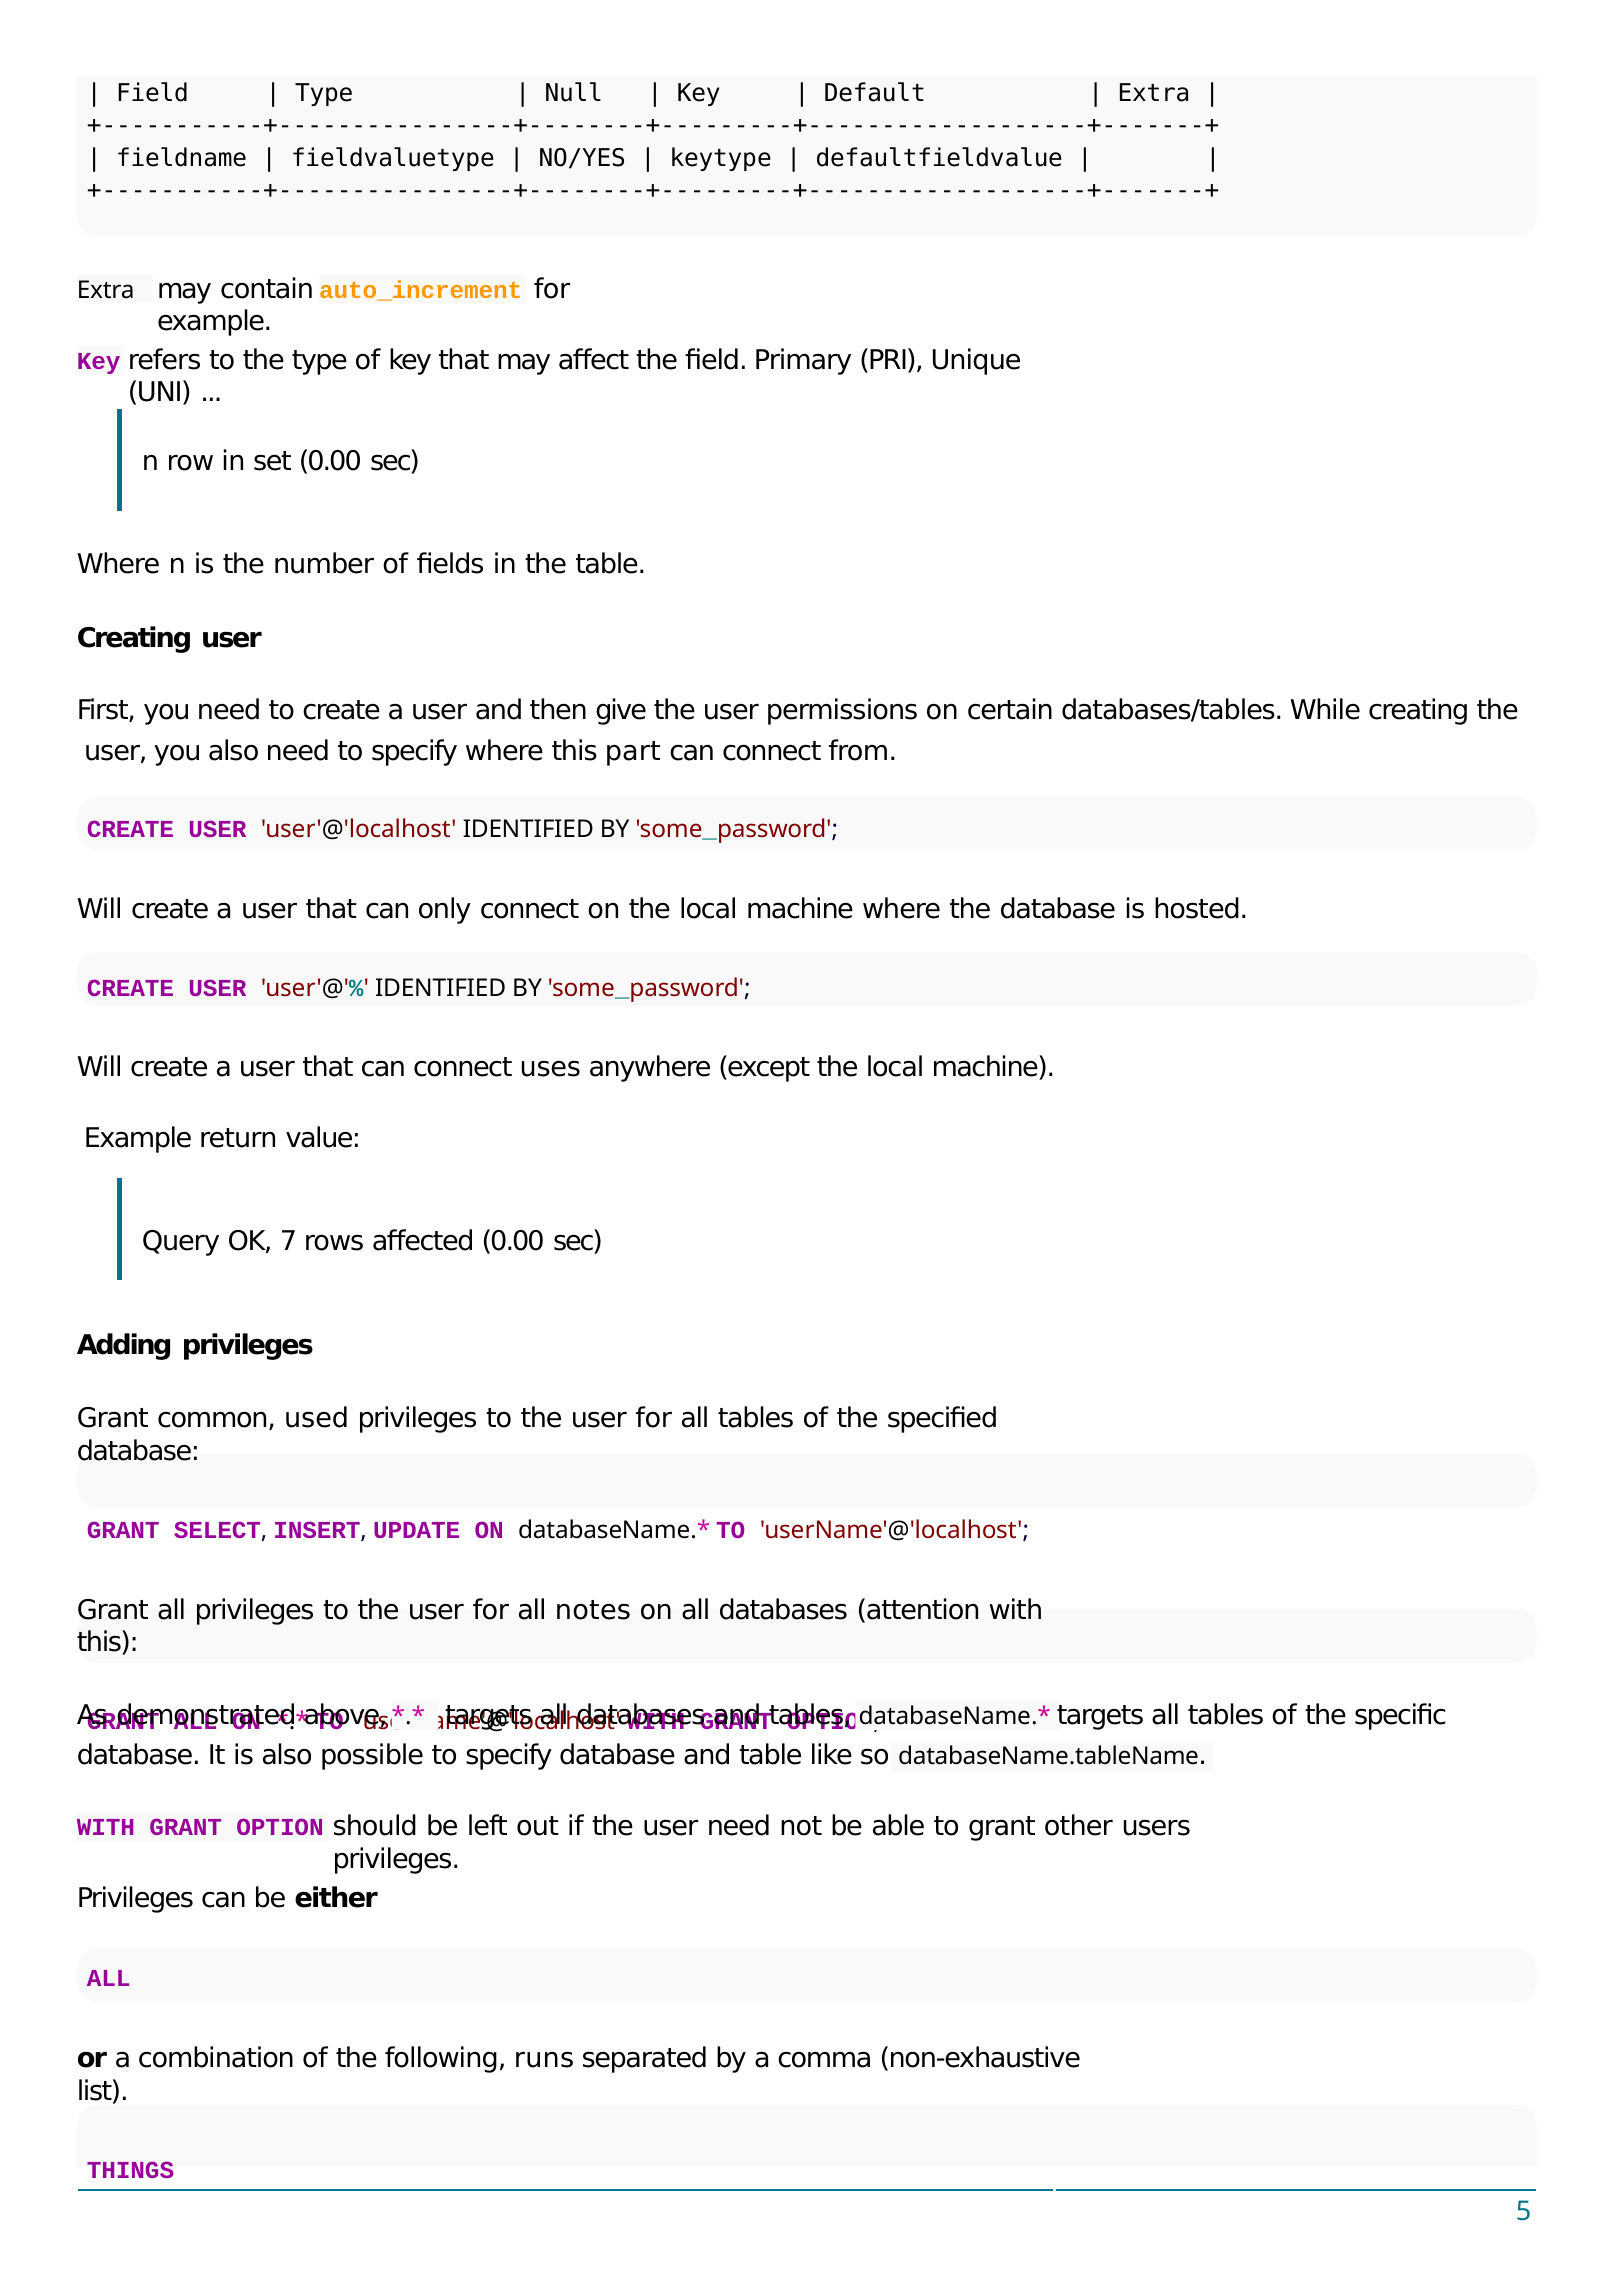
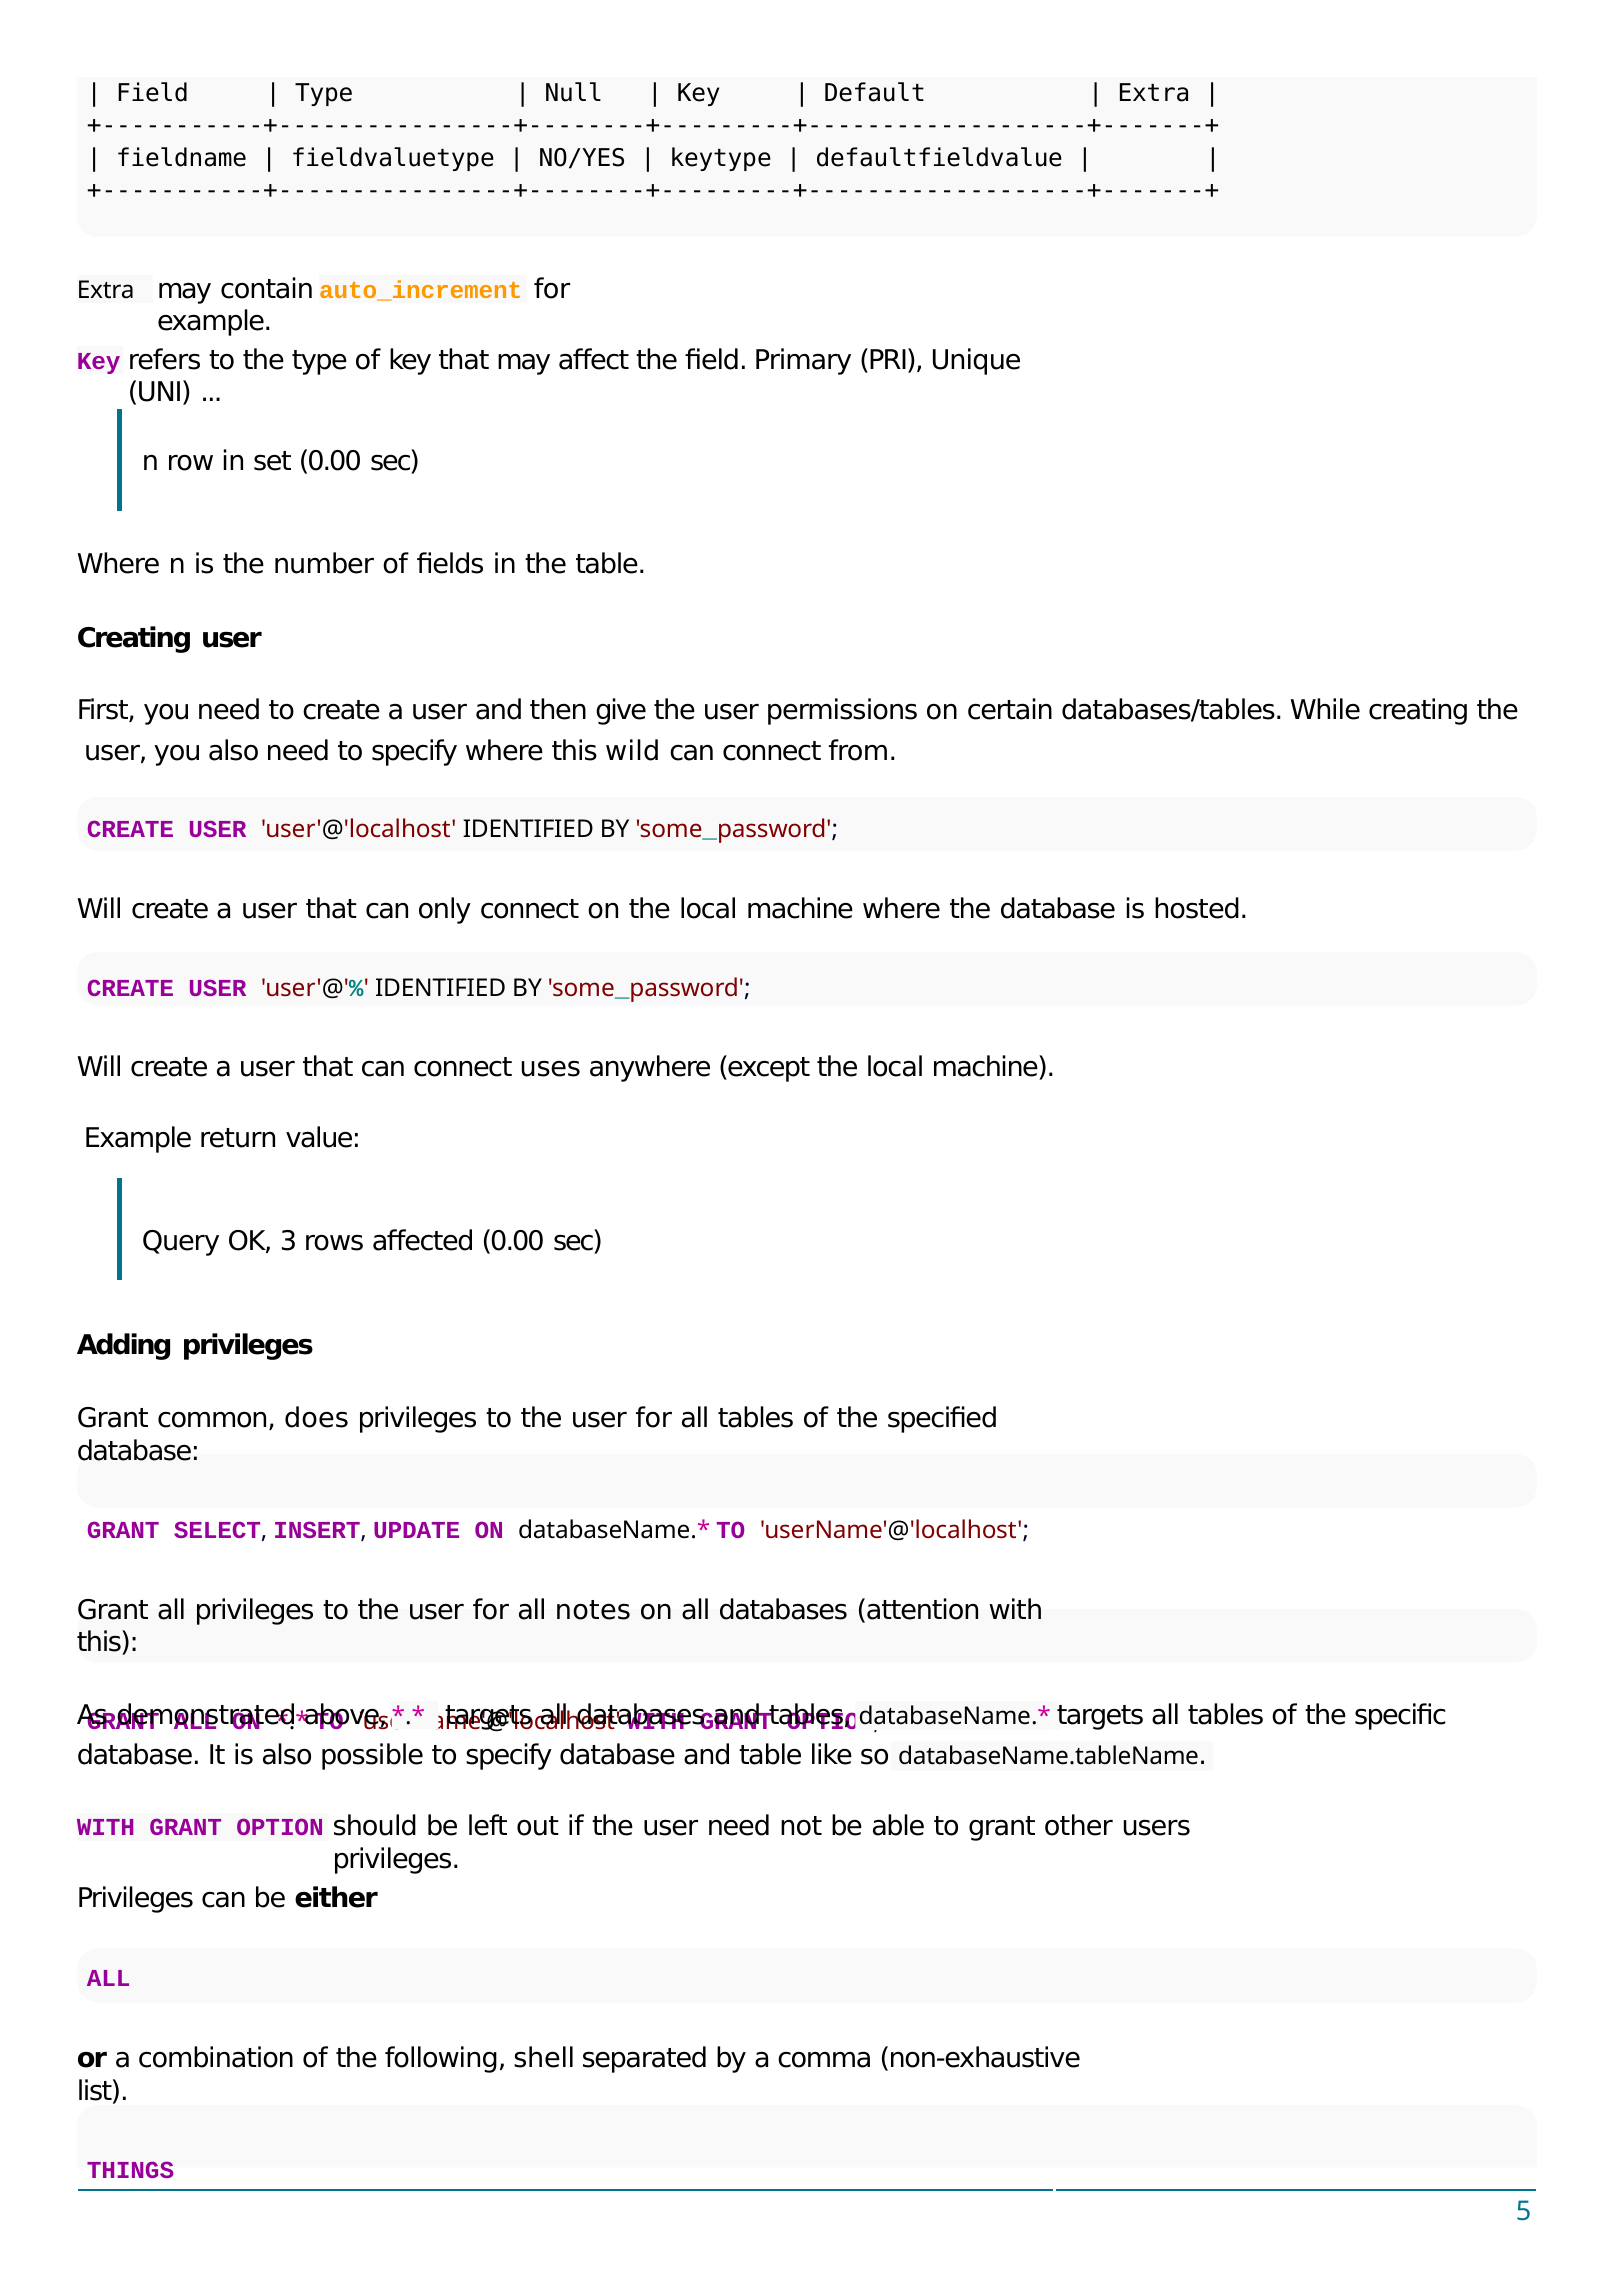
part: part -> wild
7: 7 -> 3
used: used -> does
runs: runs -> shell
